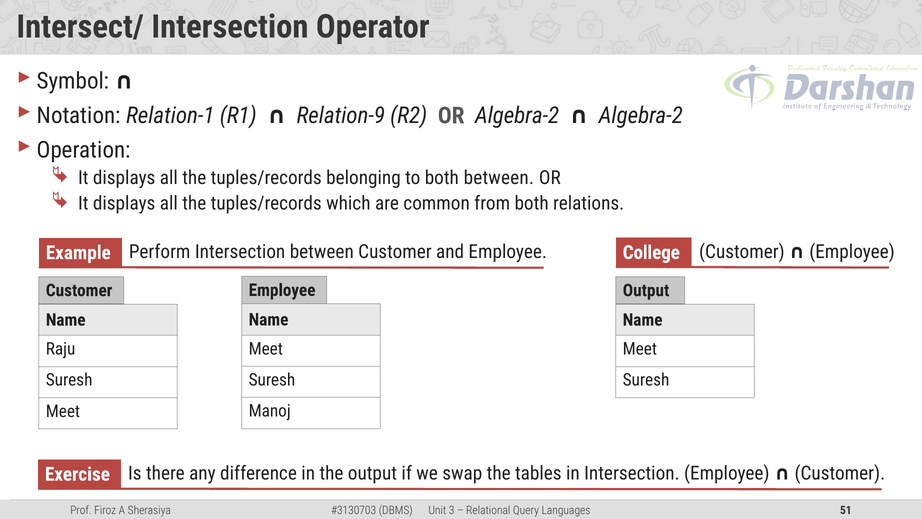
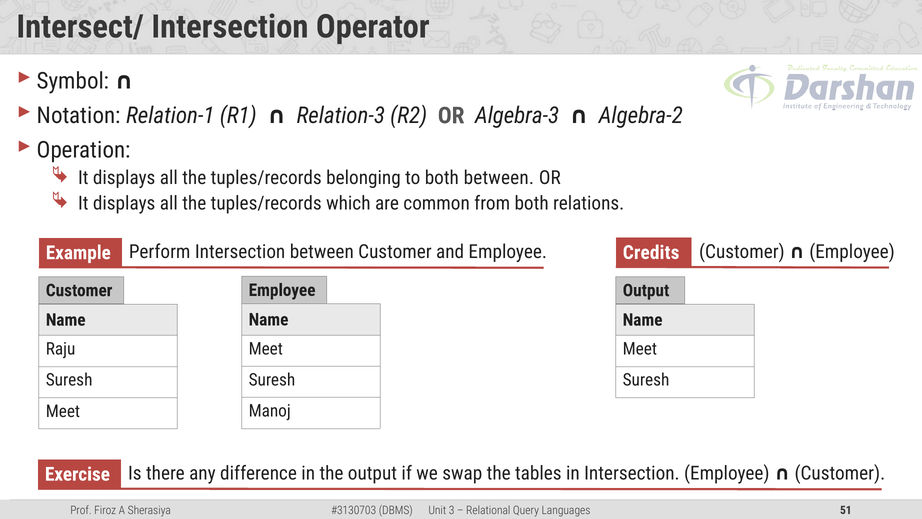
Relation-9: Relation-9 -> Relation-3
OR Algebra-2: Algebra-2 -> Algebra-3
College: College -> Credits
